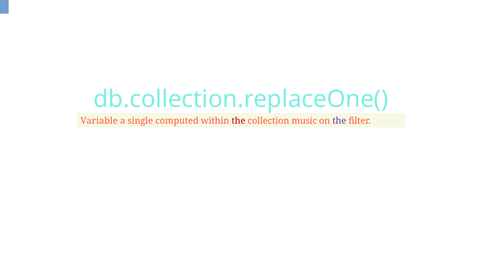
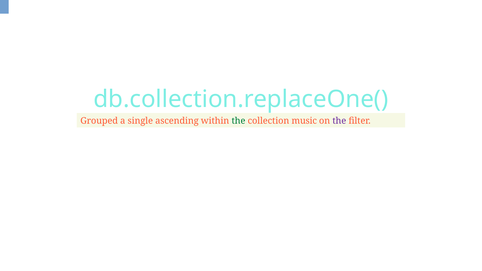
Variable: Variable -> Grouped
computed: computed -> ascending
the at (238, 121) colour: red -> green
